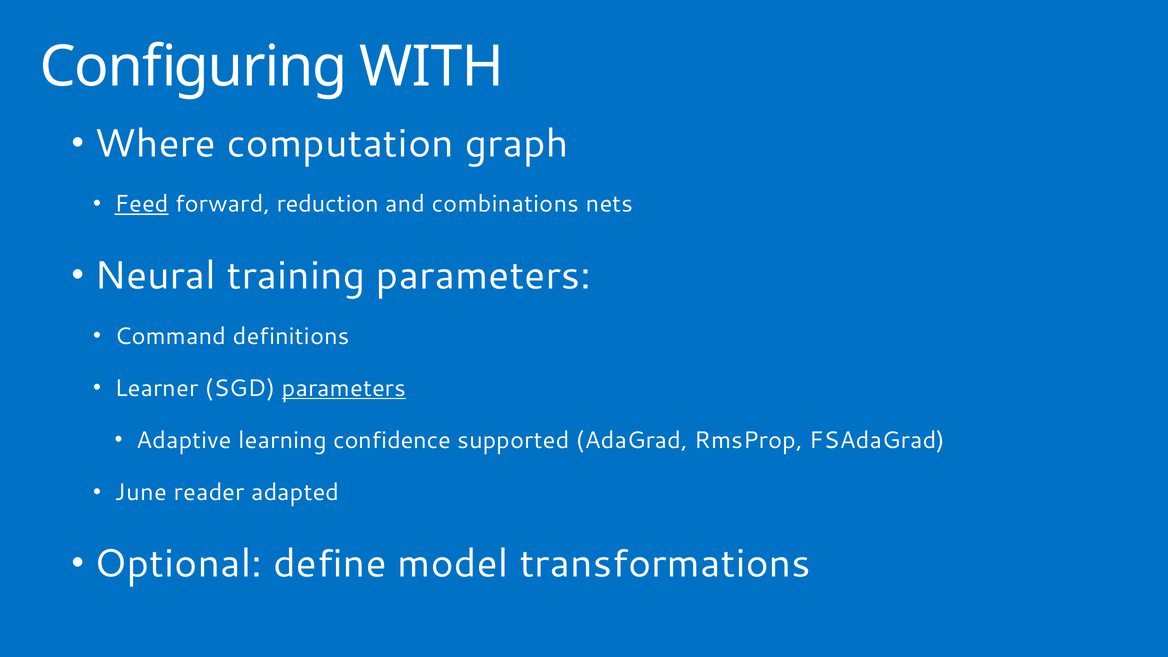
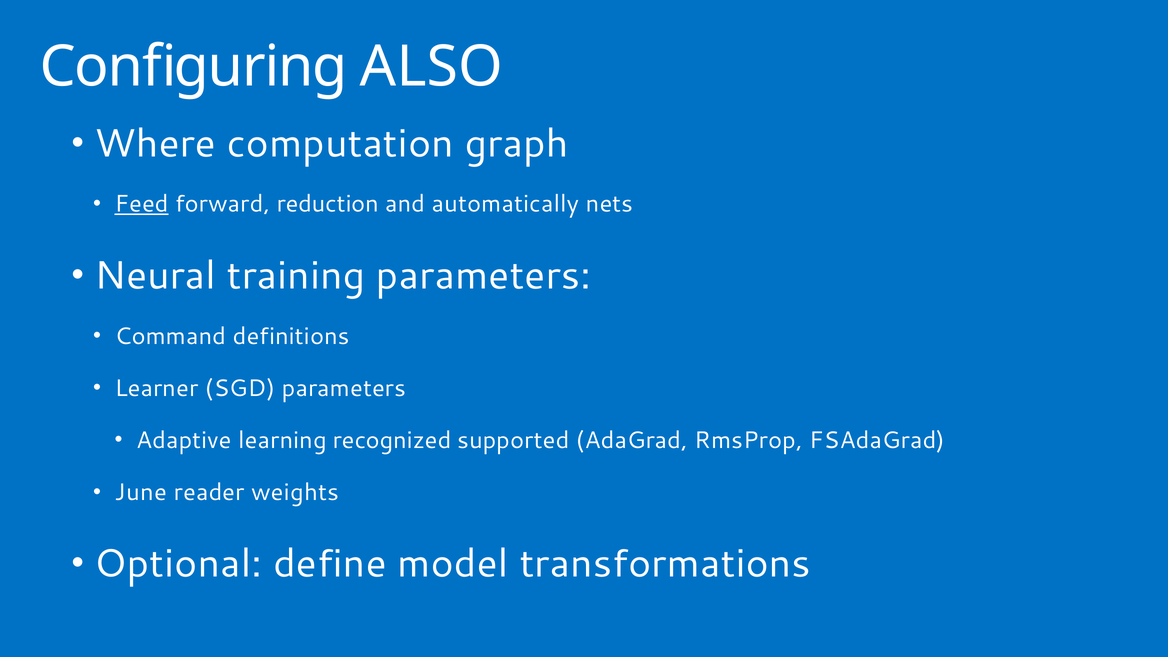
WITH: WITH -> ALSO
combinations: combinations -> automatically
parameters at (344, 388) underline: present -> none
confidence: confidence -> recognized
adapted: adapted -> weights
